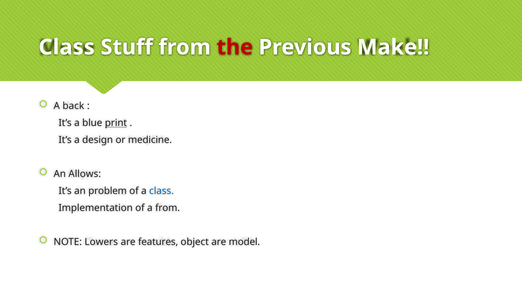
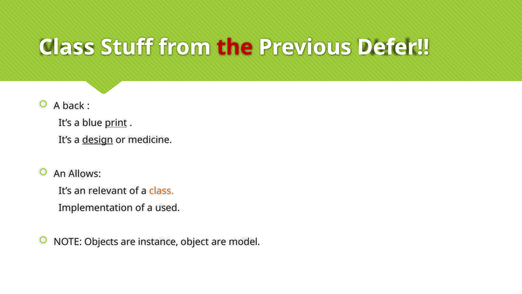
Make: Make -> Defer
design underline: none -> present
problem: problem -> relevant
class at (162, 191) colour: blue -> orange
a from: from -> used
Lowers: Lowers -> Objects
features: features -> instance
